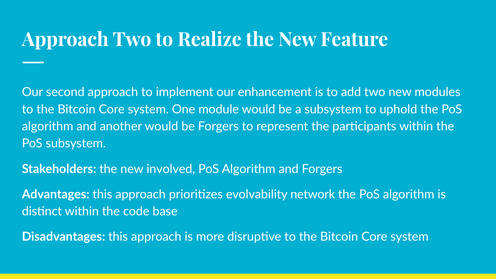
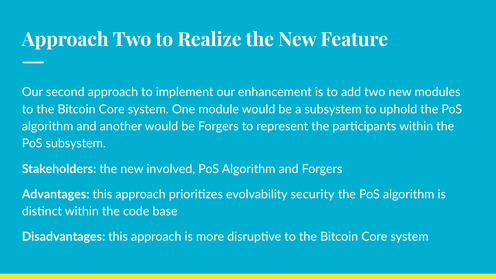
network: network -> security
